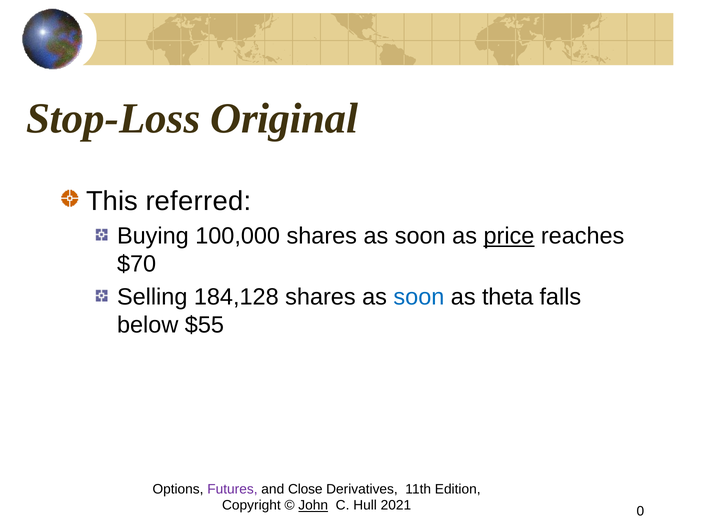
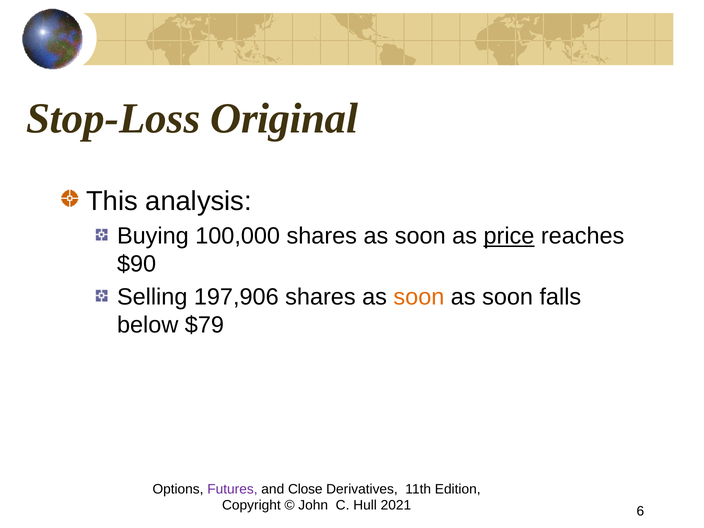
referred: referred -> analysis
$70: $70 -> $90
184,128: 184,128 -> 197,906
soon at (419, 297) colour: blue -> orange
theta at (508, 297): theta -> soon
$55: $55 -> $79
John underline: present -> none
0: 0 -> 6
